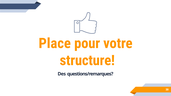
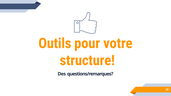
Place: Place -> Outils
